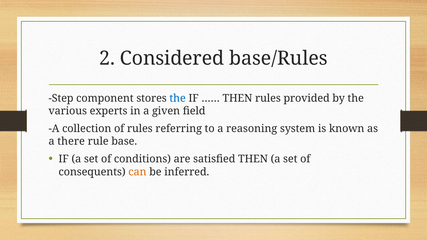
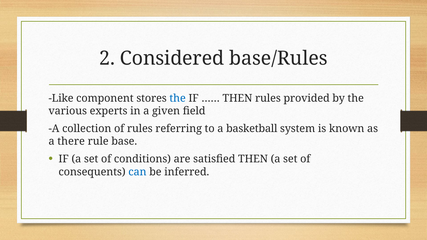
Step: Step -> Like
reasoning: reasoning -> basketball
can colour: orange -> blue
